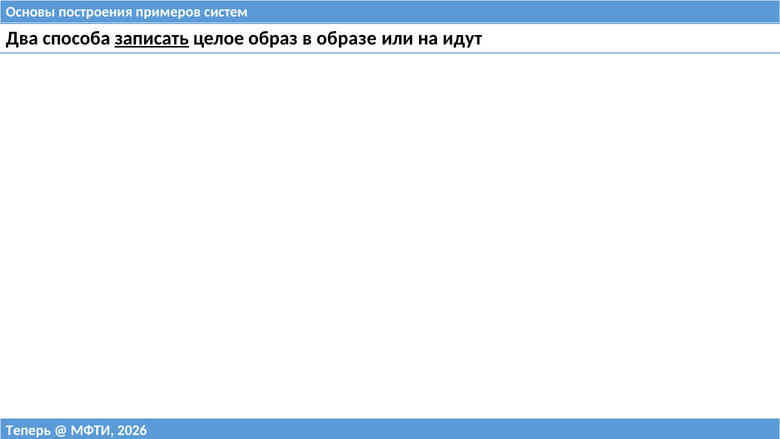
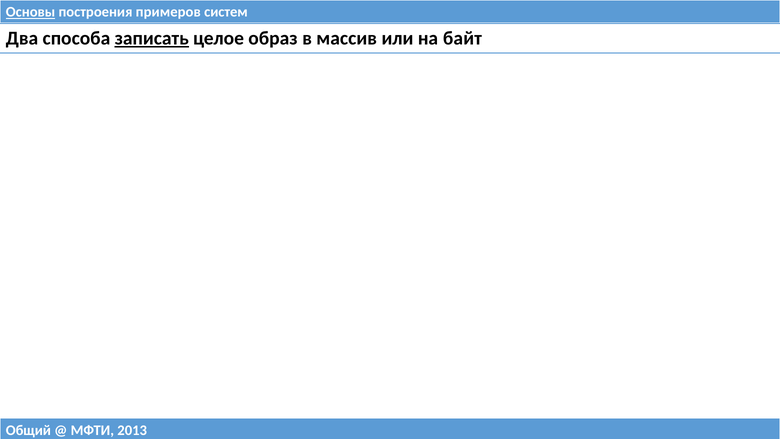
Основы underline: none -> present
образе: образе -> массив
идут: идут -> байт
Теперь: Теперь -> Общий
2026: 2026 -> 2013
